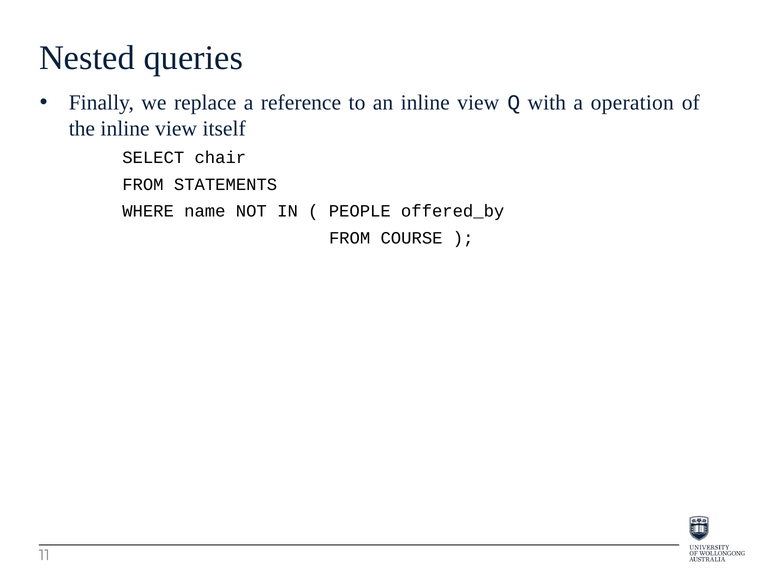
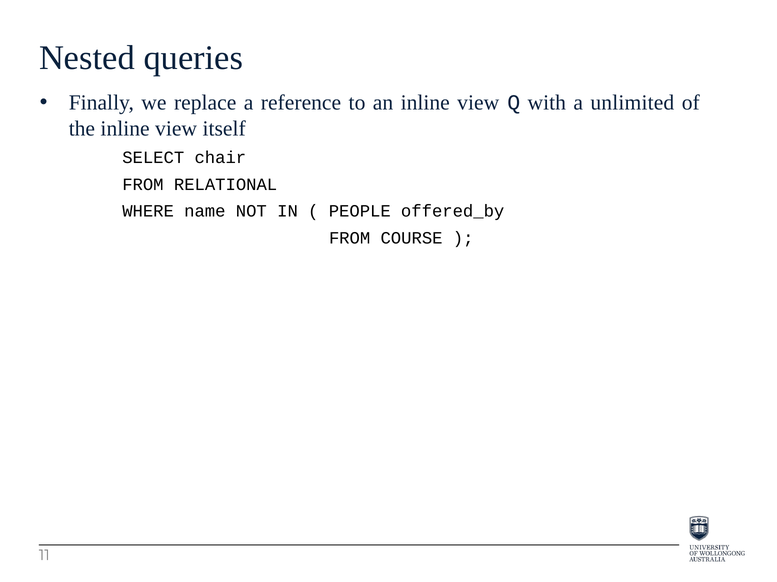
operation: operation -> unlimited
STATEMENTS: STATEMENTS -> RELATIONAL
